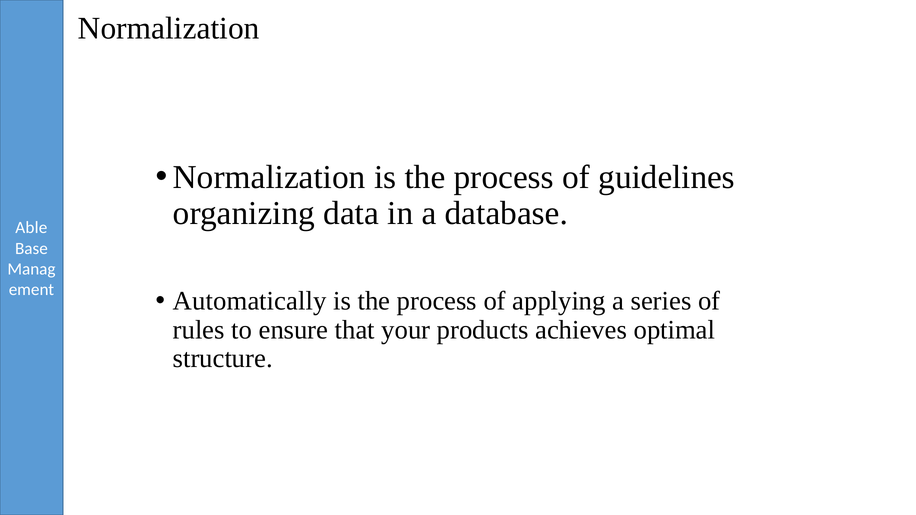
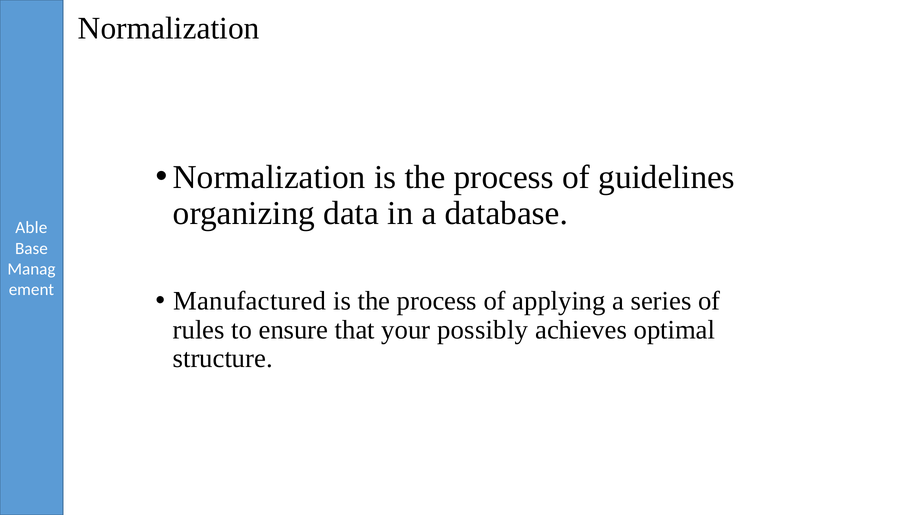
Automatically: Automatically -> Manufactured
products: products -> possibly
